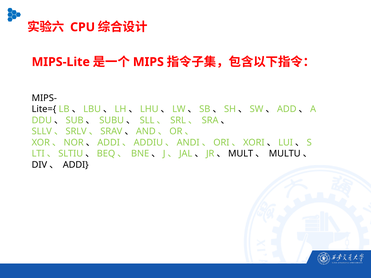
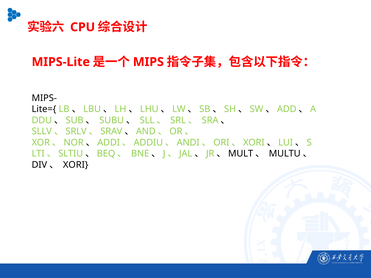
ADDI: ADDI -> XORI
